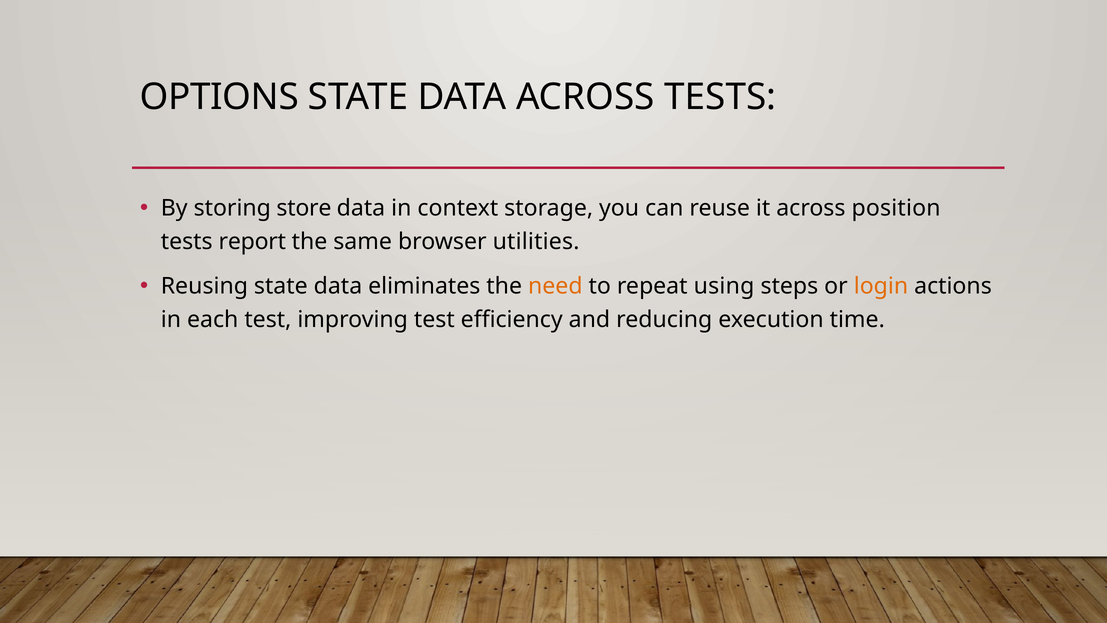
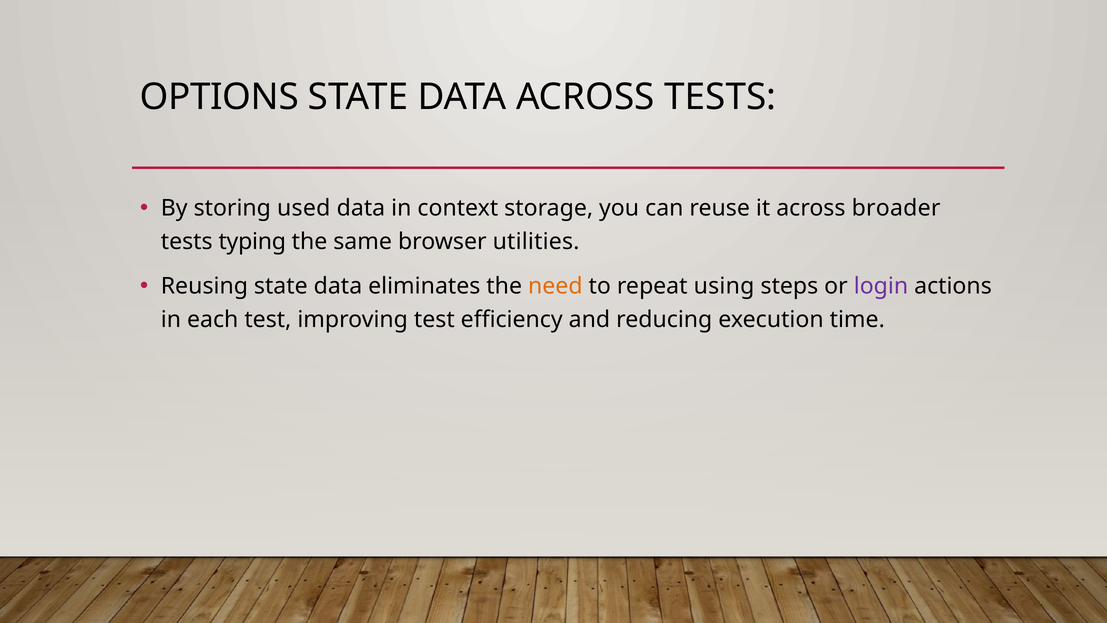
store: store -> used
position: position -> broader
report: report -> typing
login colour: orange -> purple
